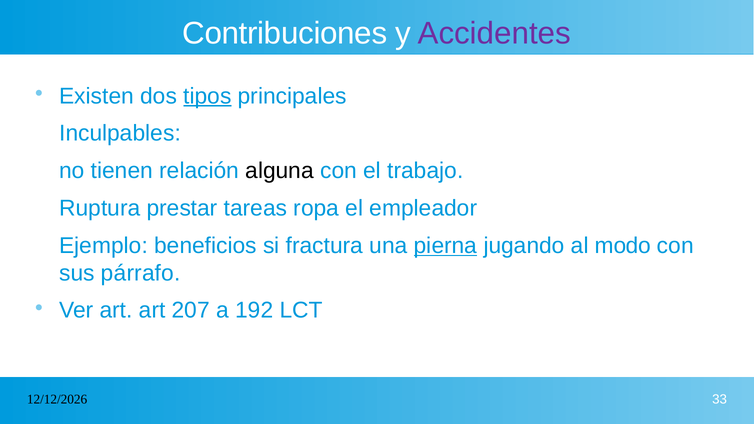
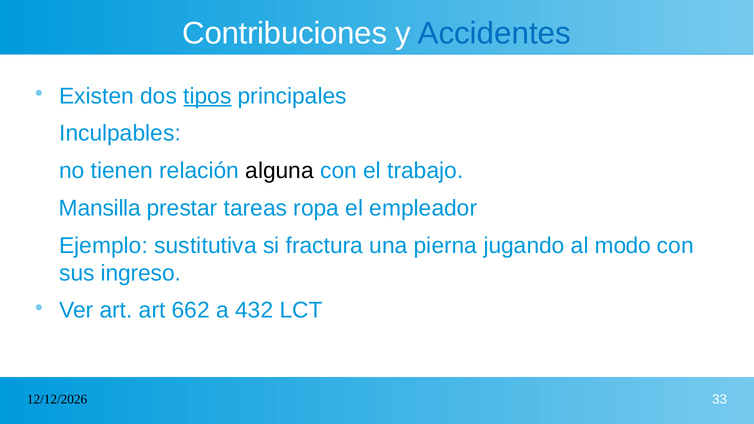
Accidentes colour: purple -> blue
Ruptura: Ruptura -> Mansilla
beneficios: beneficios -> sustitutiva
pierna underline: present -> none
párrafo: párrafo -> ingreso
207: 207 -> 662
192: 192 -> 432
